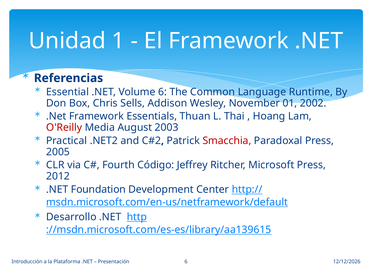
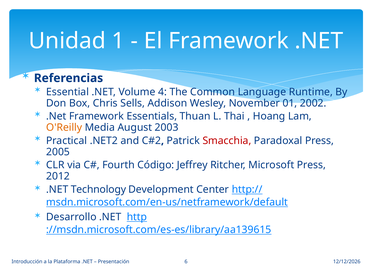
Volume 6: 6 -> 4
O'Reilly colour: red -> orange
Foundation: Foundation -> Technology
